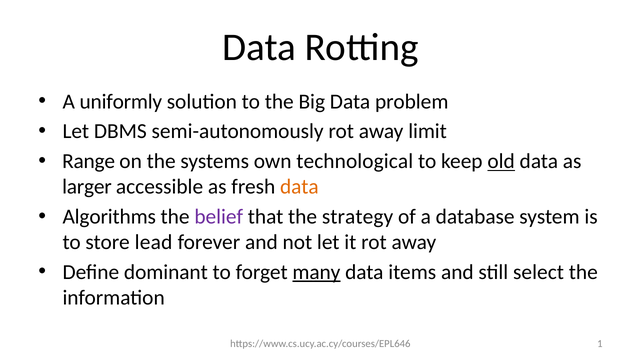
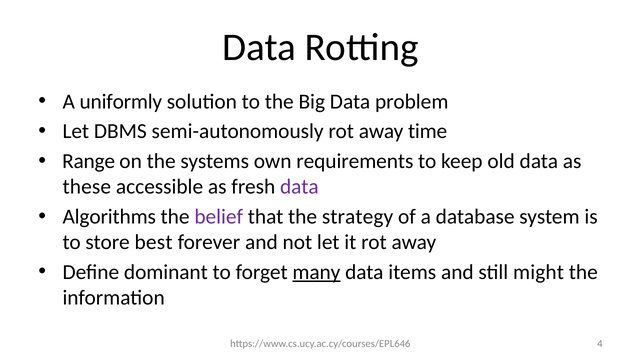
limit: limit -> time
technological: technological -> requirements
old underline: present -> none
larger: larger -> these
data at (299, 187) colour: orange -> purple
lead: lead -> best
select: select -> might
1: 1 -> 4
